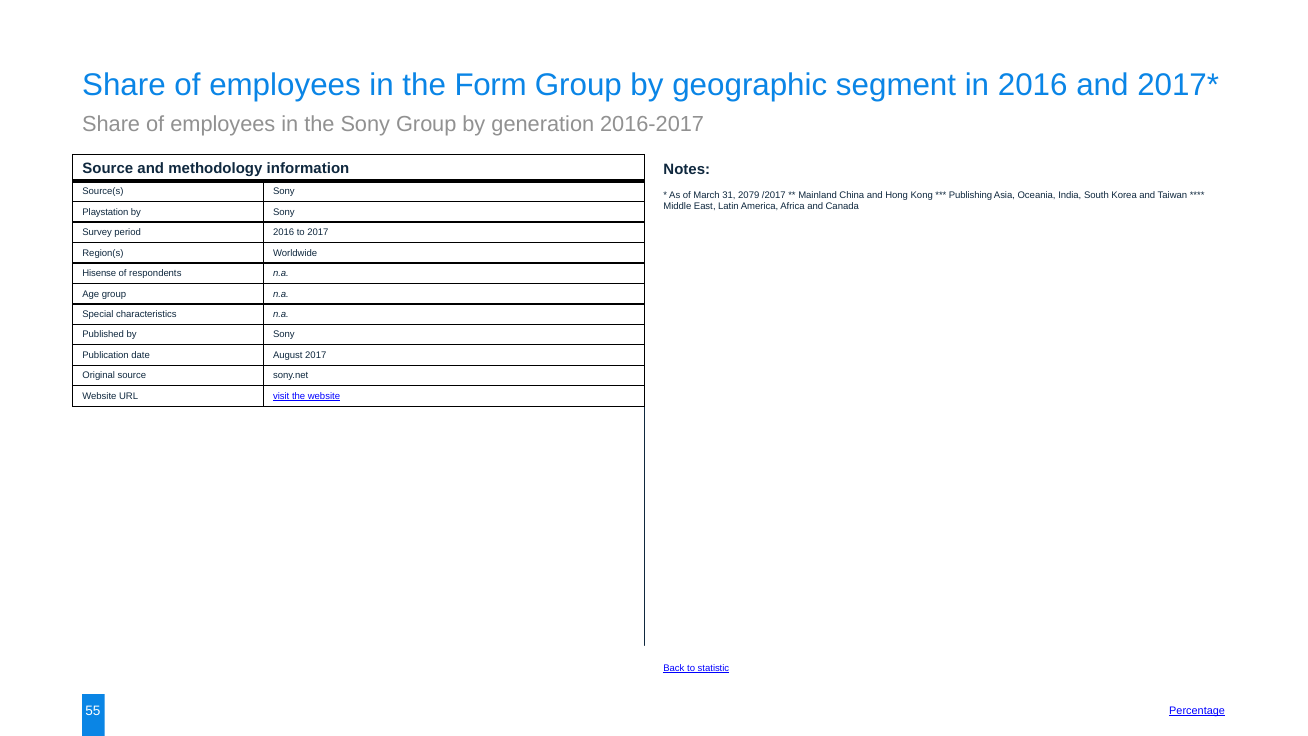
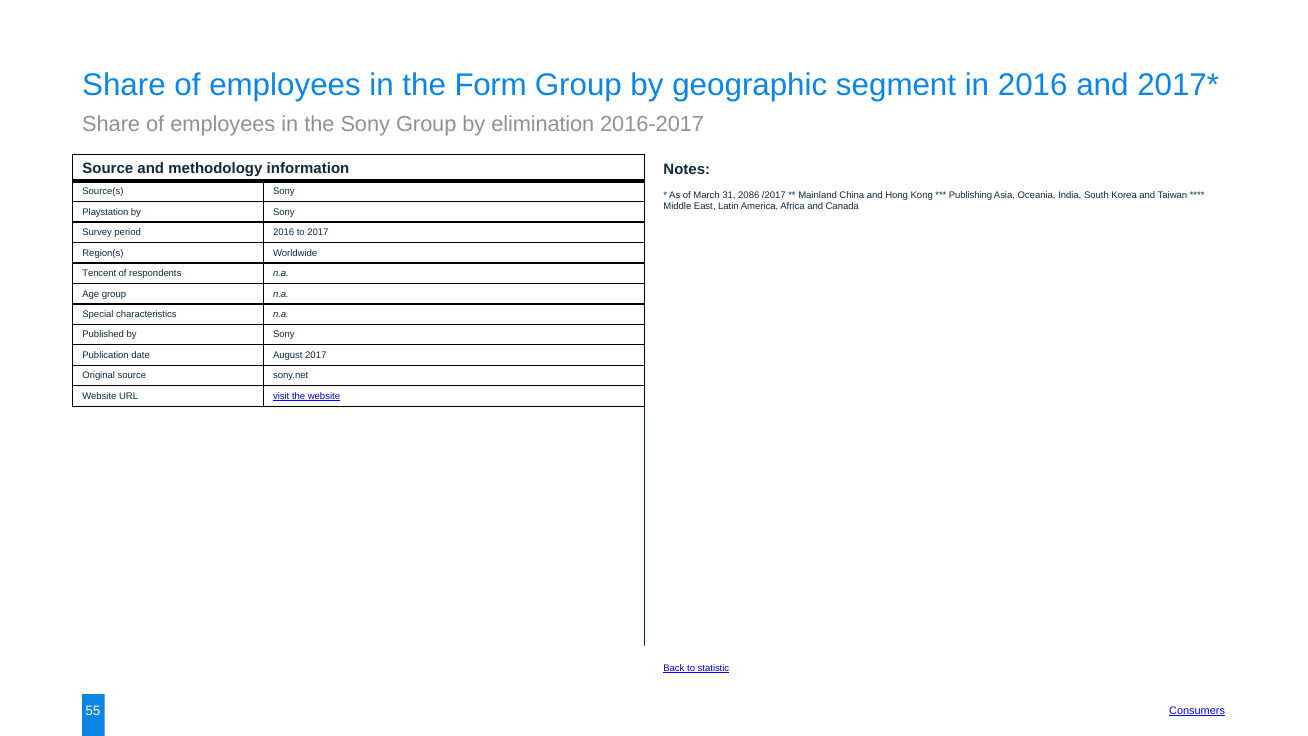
generation: generation -> elimination
2079: 2079 -> 2086
Hisense: Hisense -> Tencent
Percentage: Percentage -> Consumers
